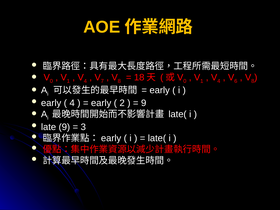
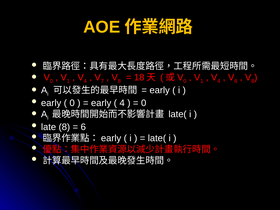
4 at (72, 103): 4 -> 0
2 at (122, 103): 2 -> 4
9 at (144, 103): 9 -> 0
late 9: 9 -> 8
3 at (83, 127): 3 -> 6
